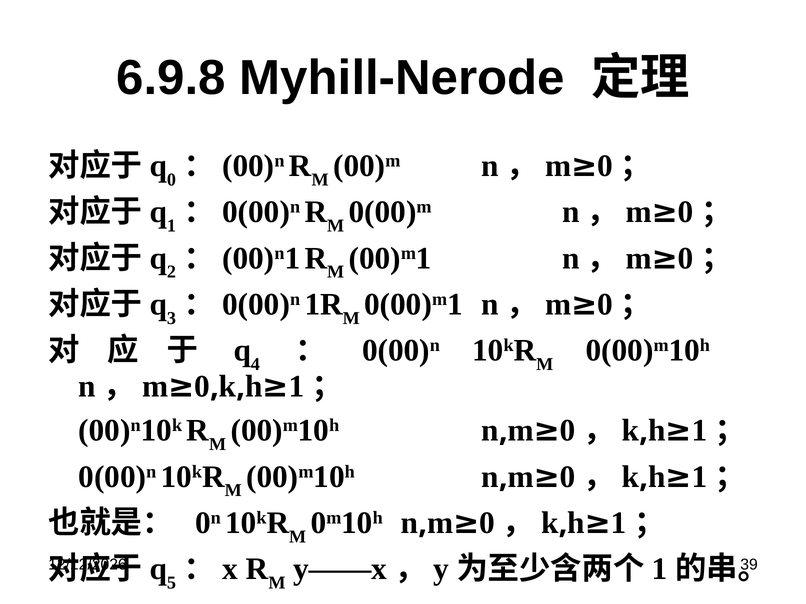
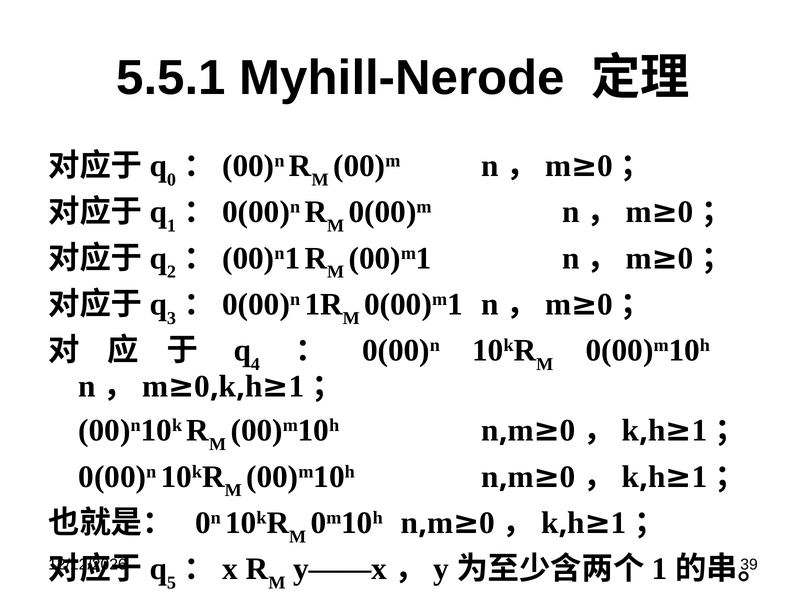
6.9.8: 6.9.8 -> 5.5.1
